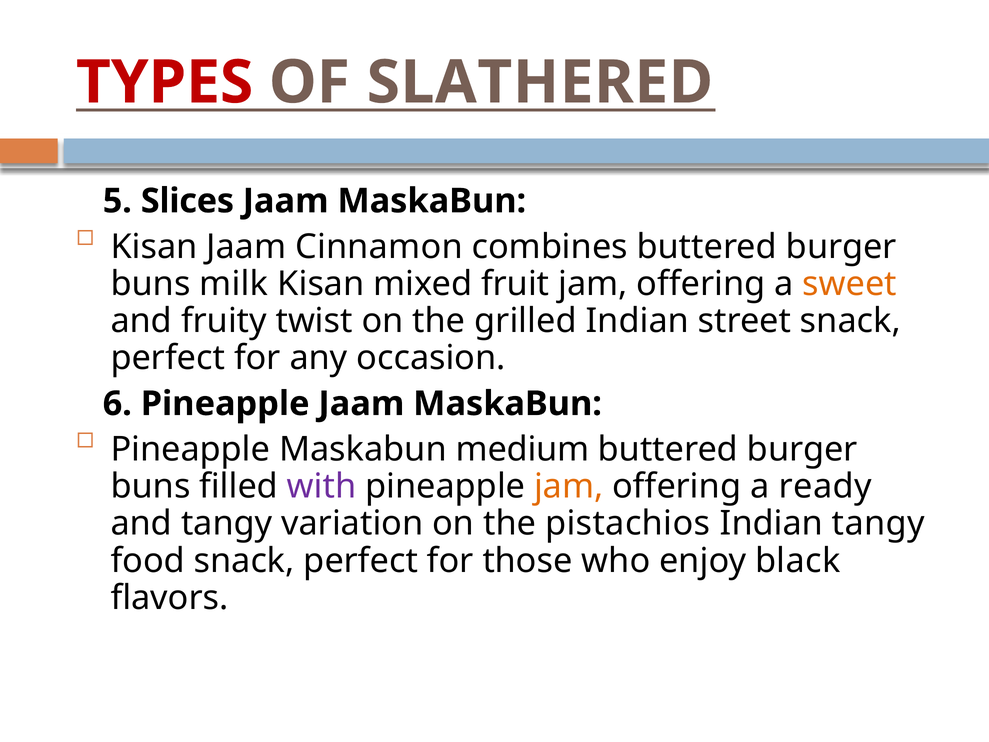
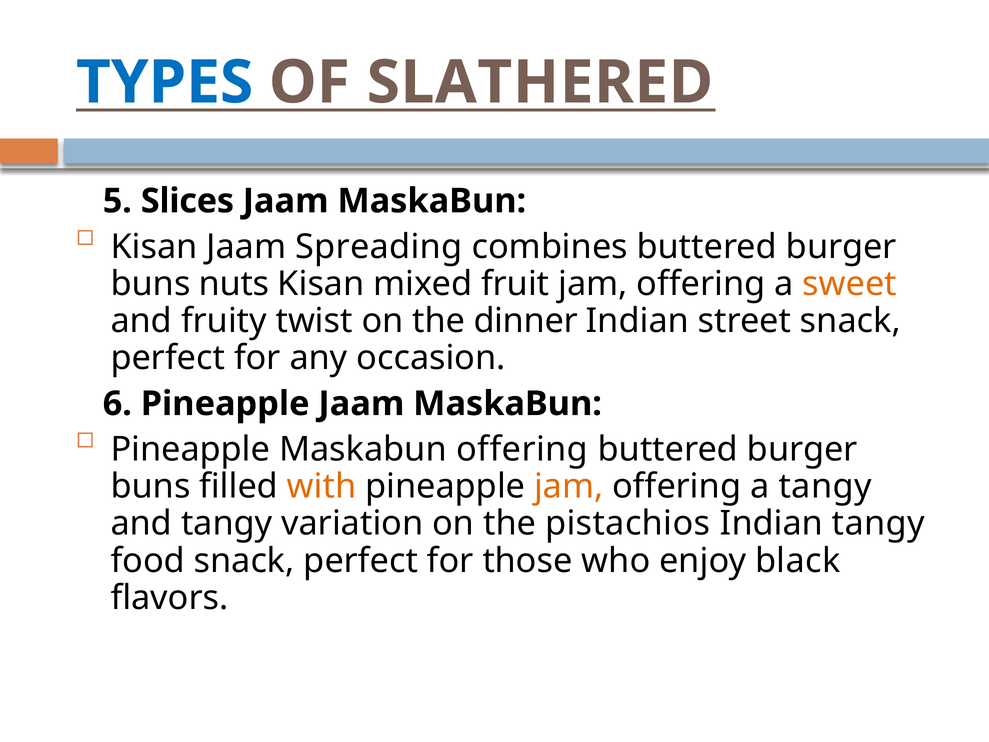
TYPES colour: red -> blue
Cinnamon: Cinnamon -> Spreading
milk: milk -> nuts
grilled: grilled -> dinner
Maskabun medium: medium -> offering
with colour: purple -> orange
a ready: ready -> tangy
